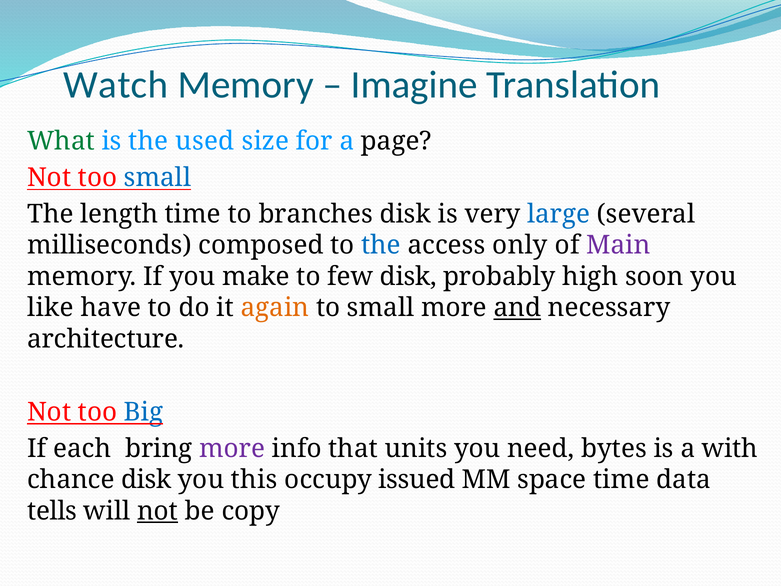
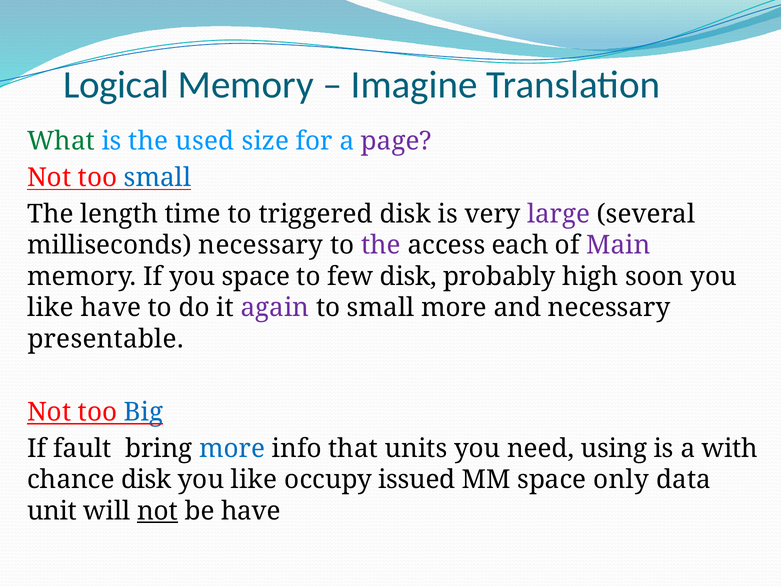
Watch: Watch -> Logical
page colour: black -> purple
branches: branches -> triggered
large colour: blue -> purple
milliseconds composed: composed -> necessary
the at (381, 245) colour: blue -> purple
only: only -> each
you make: make -> space
again colour: orange -> purple
and underline: present -> none
architecture: architecture -> presentable
each: each -> fault
more at (232, 448) colour: purple -> blue
bytes: bytes -> using
this at (254, 480): this -> like
space time: time -> only
tells: tells -> unit
be copy: copy -> have
